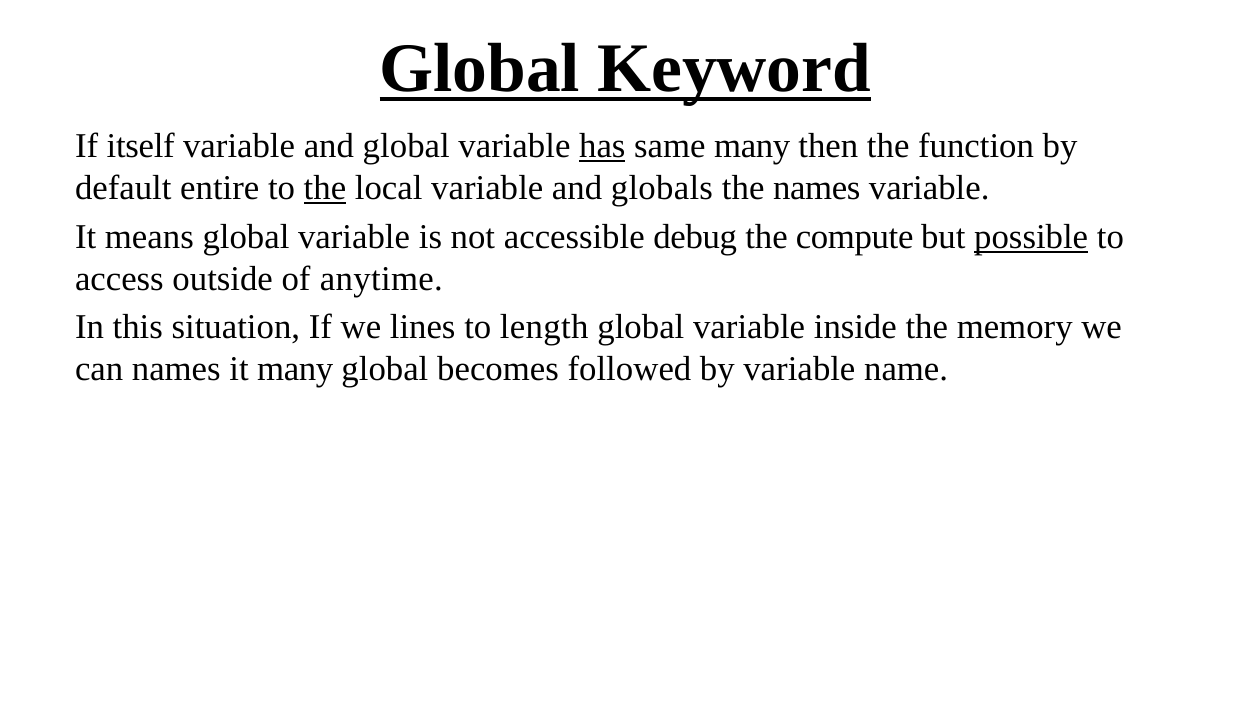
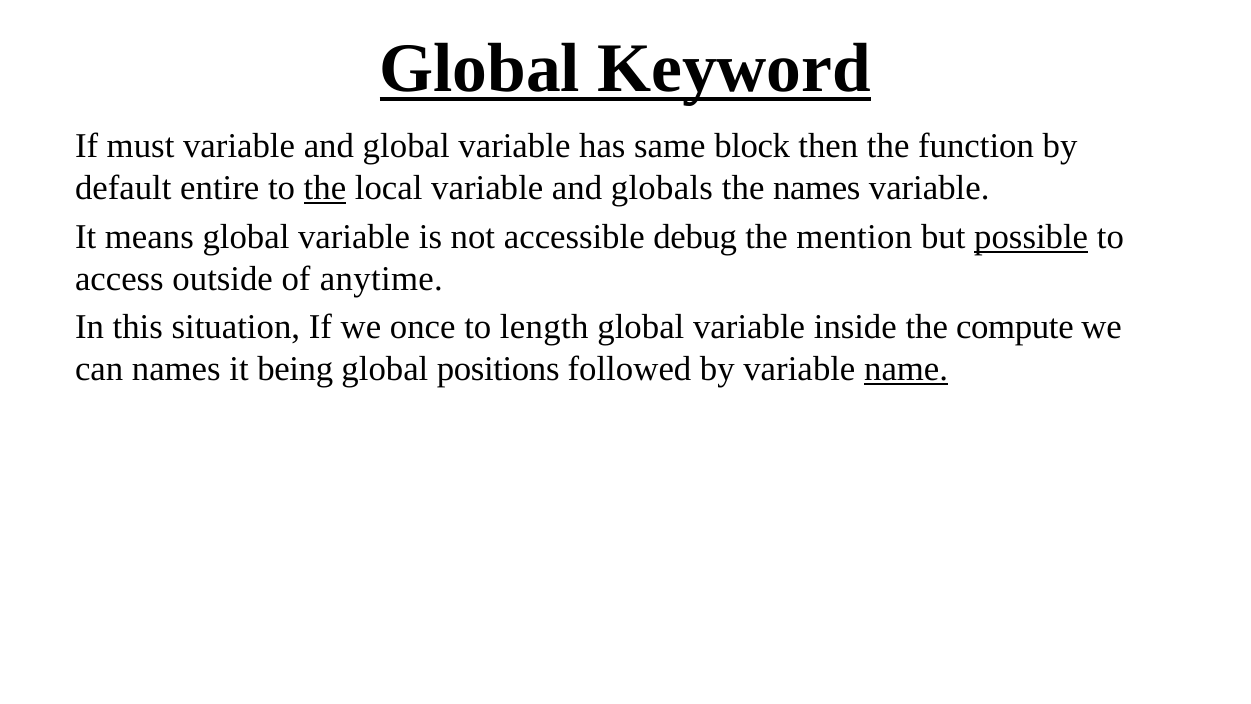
itself: itself -> must
has underline: present -> none
same many: many -> block
compute: compute -> mention
lines: lines -> once
memory: memory -> compute
it many: many -> being
becomes: becomes -> positions
name underline: none -> present
